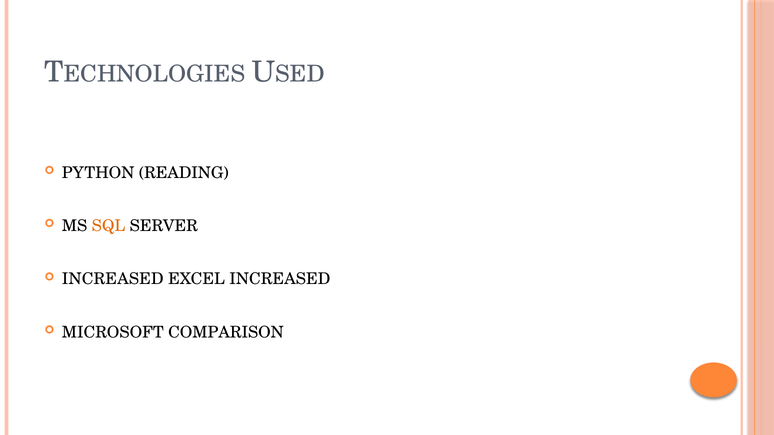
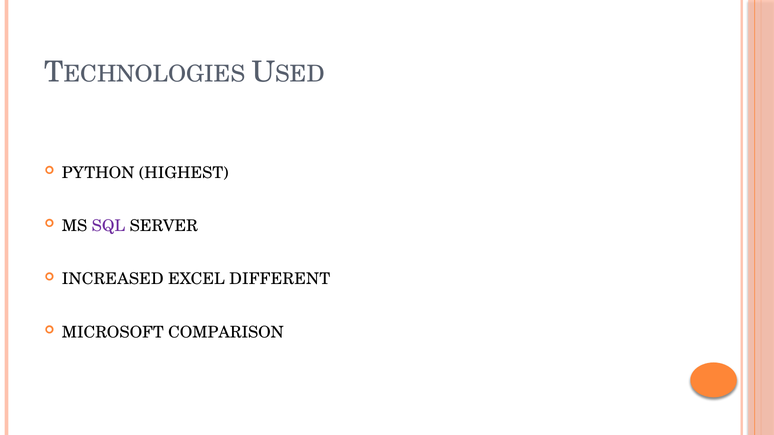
READING: READING -> HIGHEST
SQL colour: orange -> purple
EXCEL INCREASED: INCREASED -> DIFFERENT
